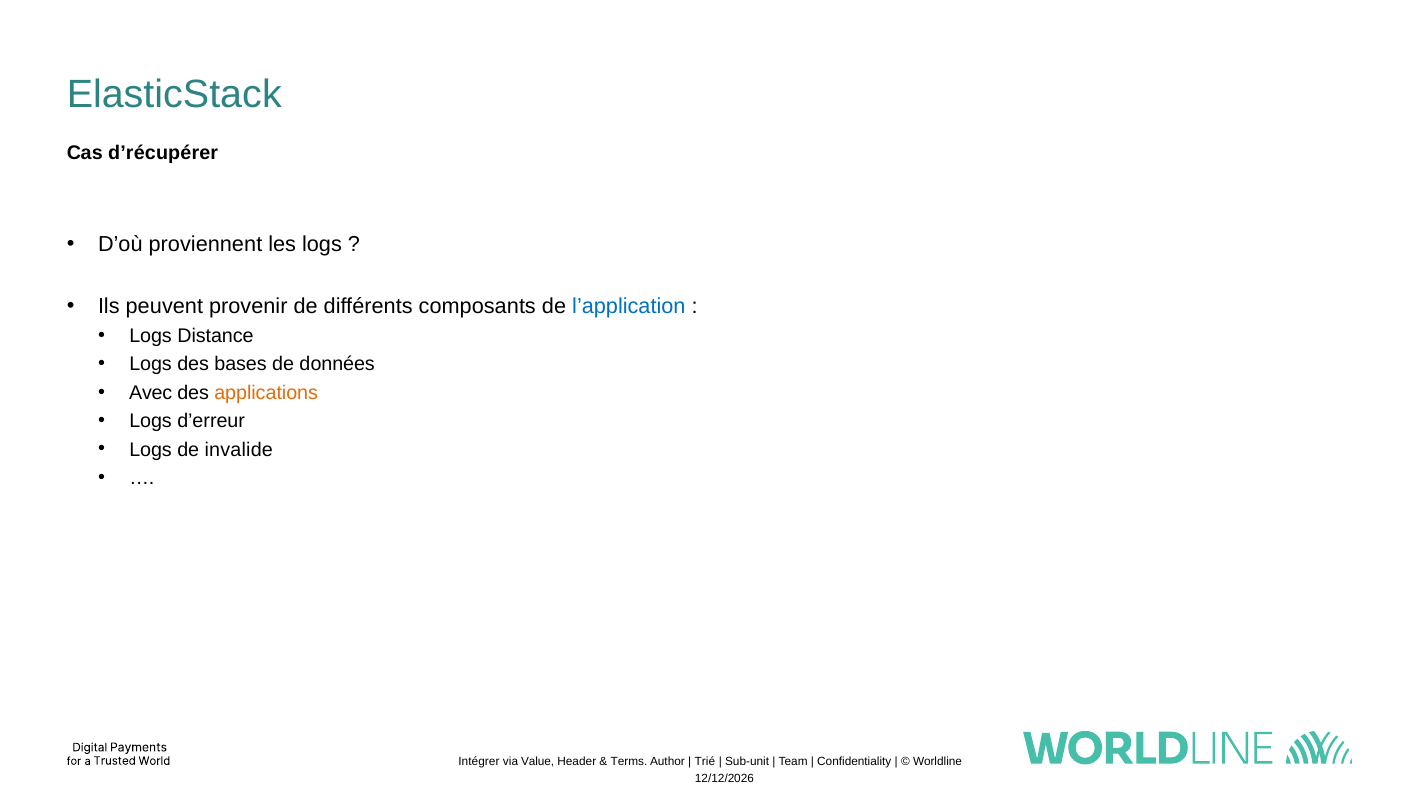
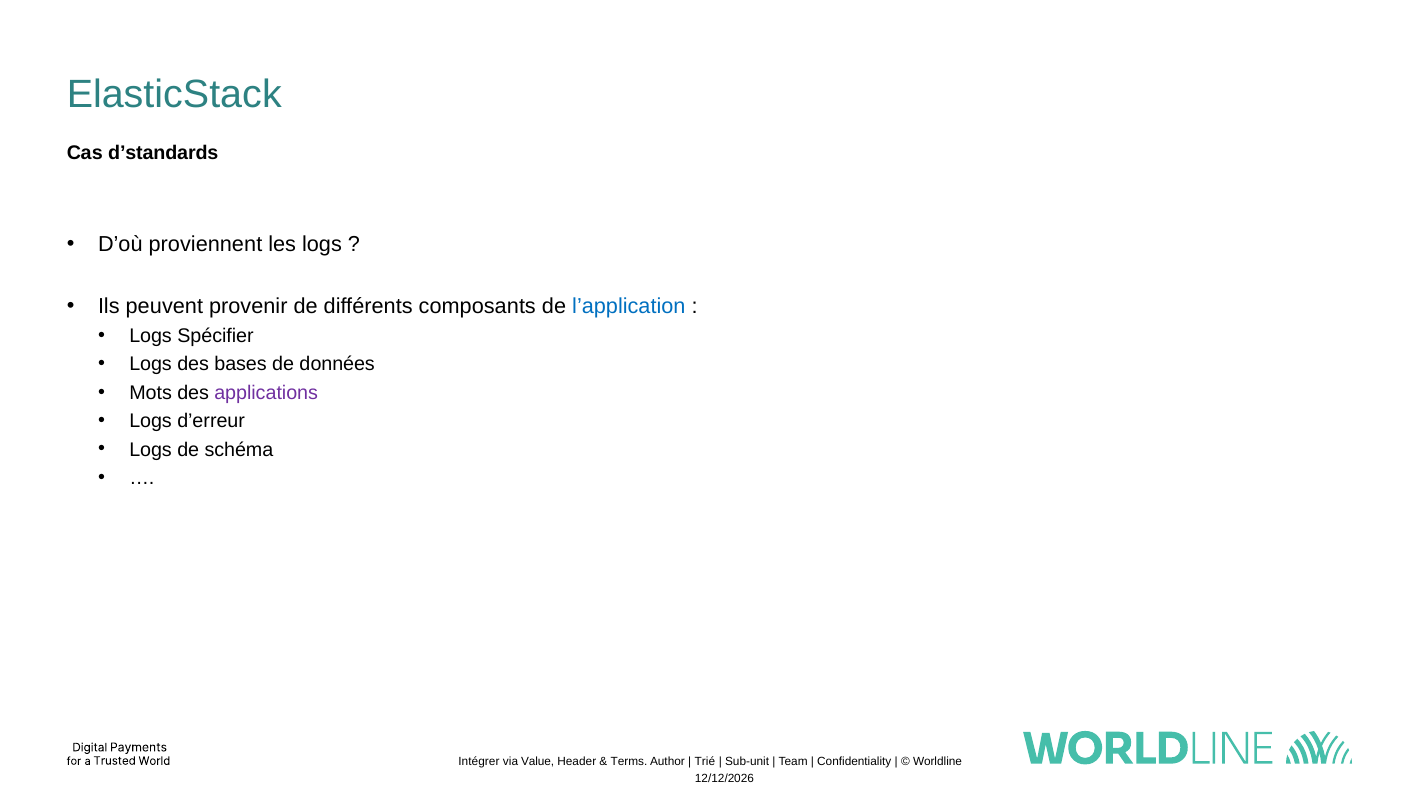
d’récupérer: d’récupérer -> d’standards
Distance: Distance -> Spécifier
Avec: Avec -> Mots
applications colour: orange -> purple
invalide: invalide -> schéma
